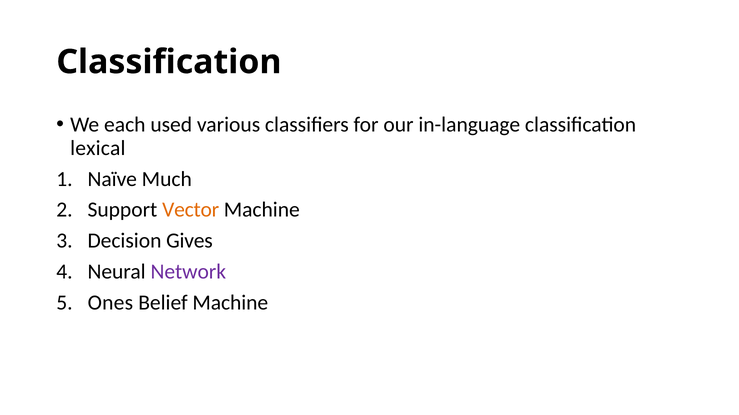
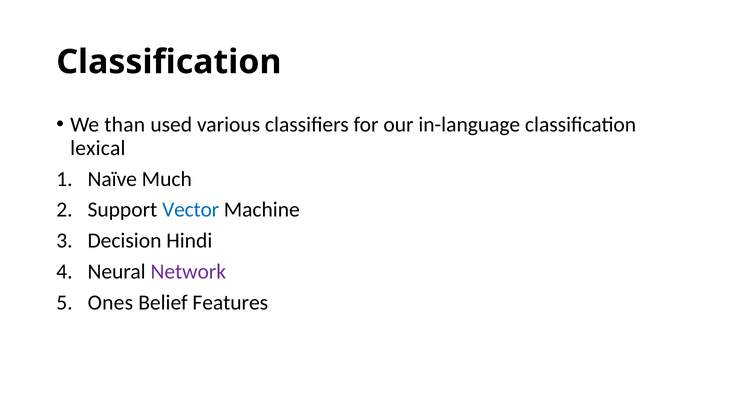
each: each -> than
Vector colour: orange -> blue
Gives: Gives -> Hindi
Belief Machine: Machine -> Features
